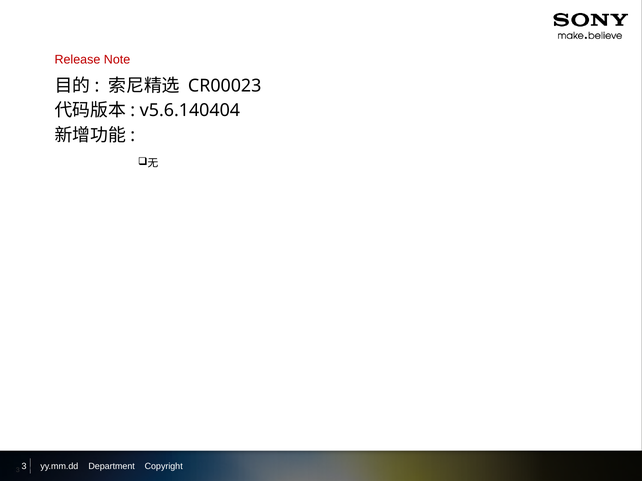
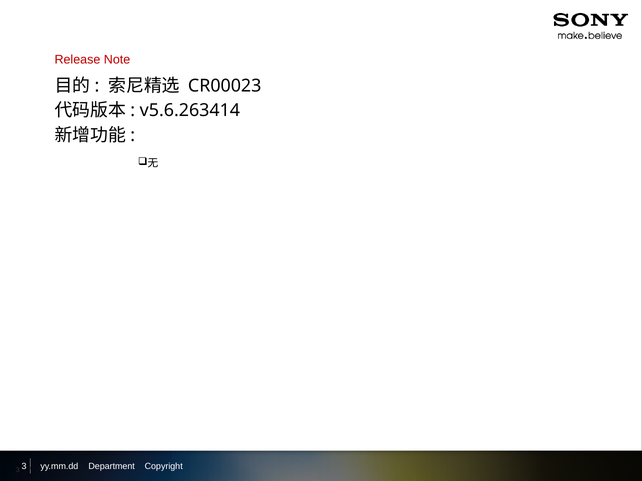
v5.6.140404: v5.6.140404 -> v5.6.263414
